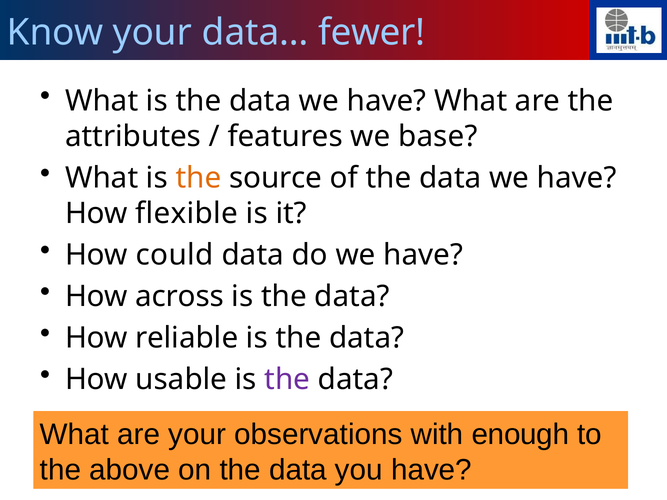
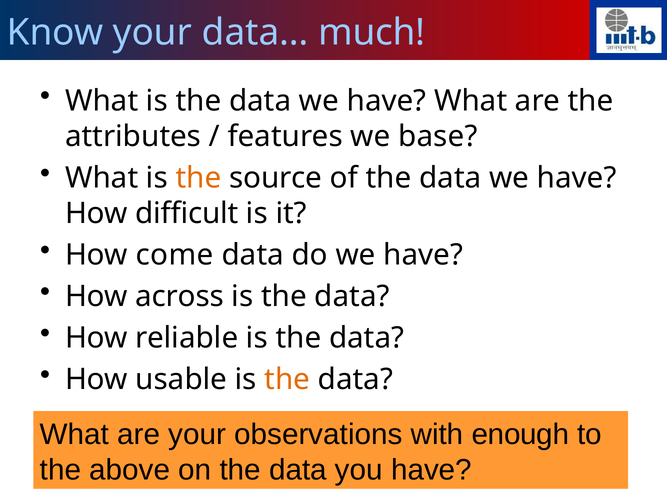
fewer: fewer -> much
flexible: flexible -> difficult
could: could -> come
the at (287, 380) colour: purple -> orange
